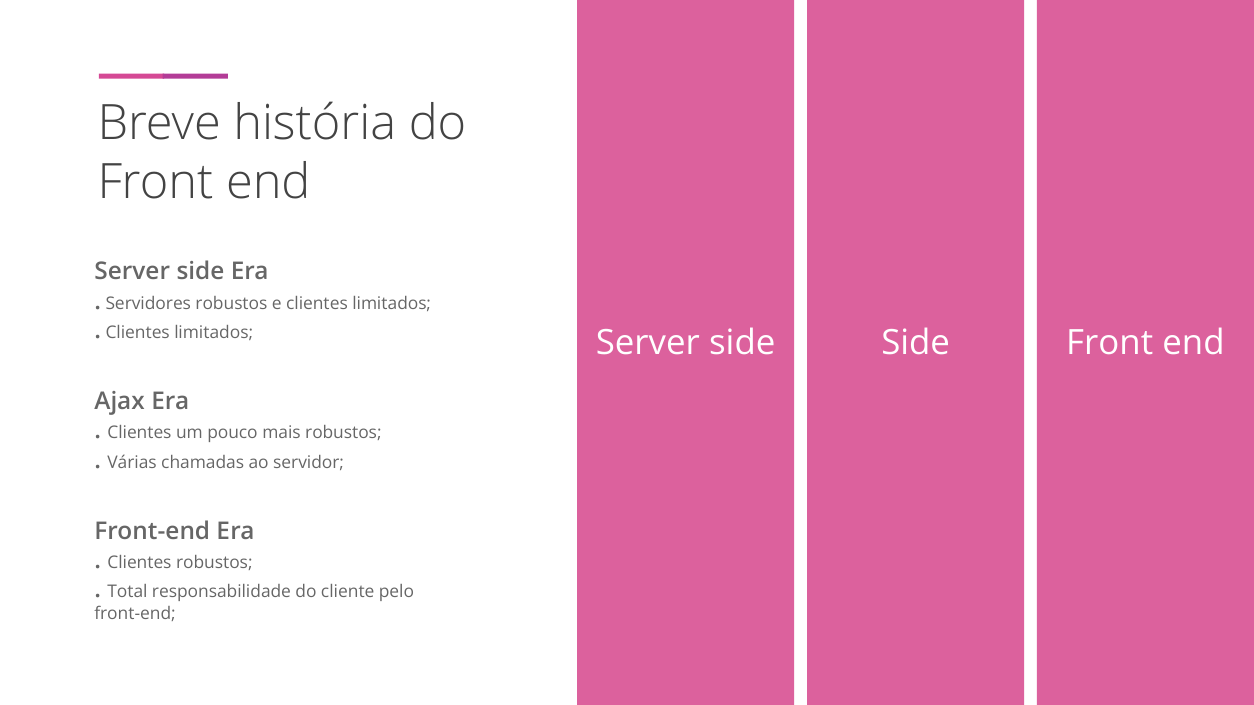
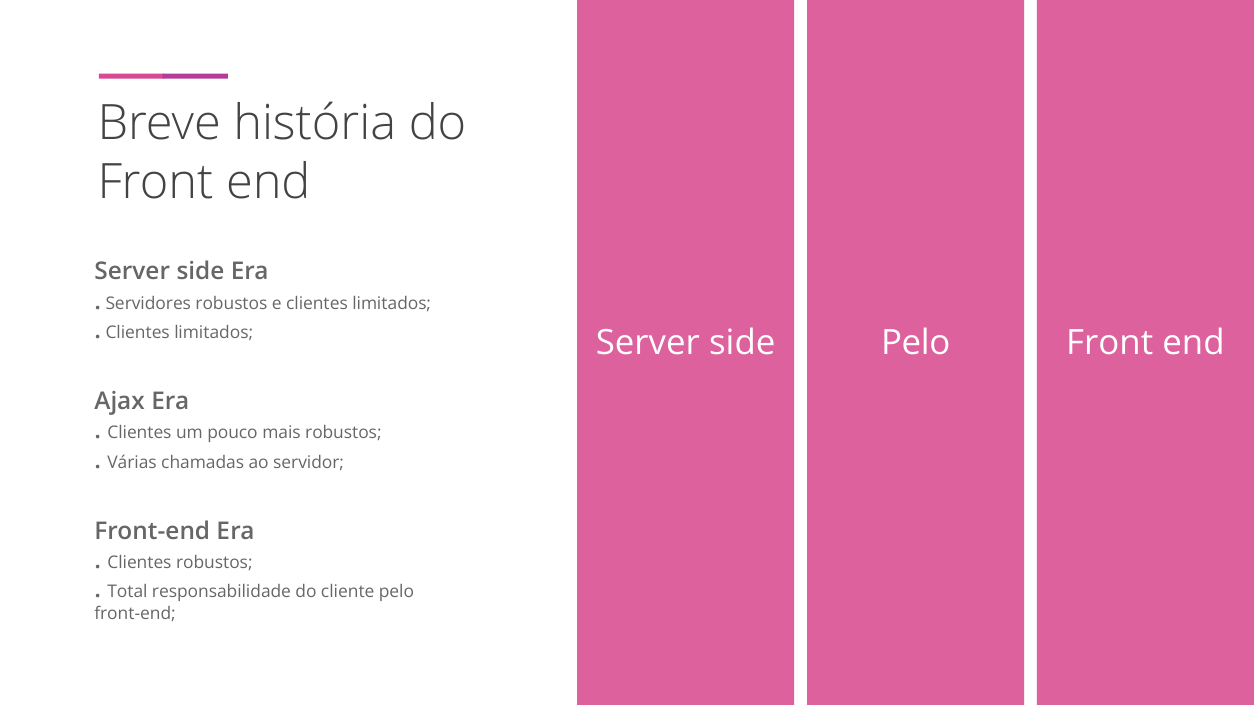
side Side: Side -> Pelo
